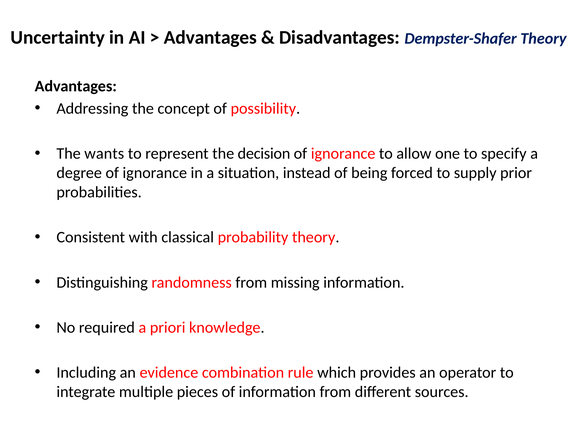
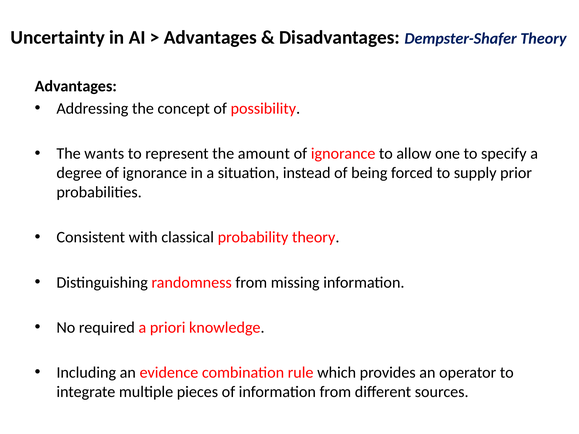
decision: decision -> amount
